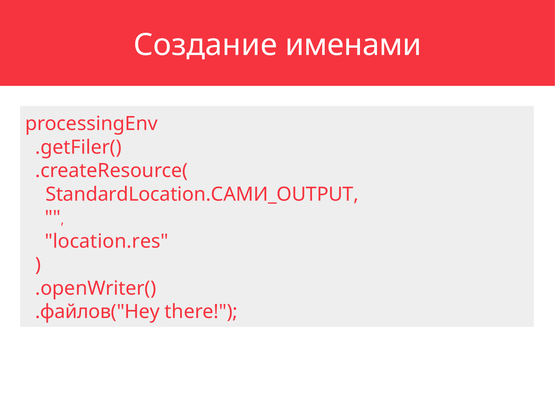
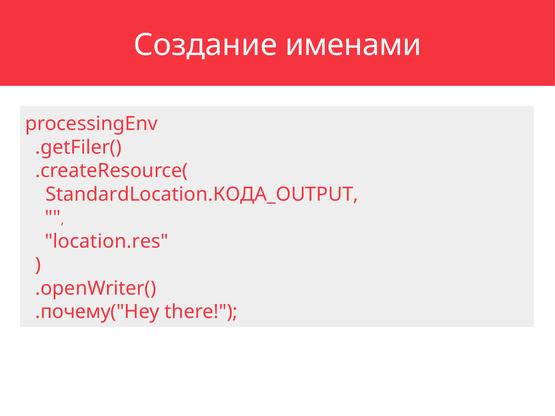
StandardLocation.САМИ_OUTPUT: StandardLocation.САМИ_OUTPUT -> StandardLocation.КОДА_OUTPUT
.файлов("Hey: .файлов("Hey -> .почему("Hey
